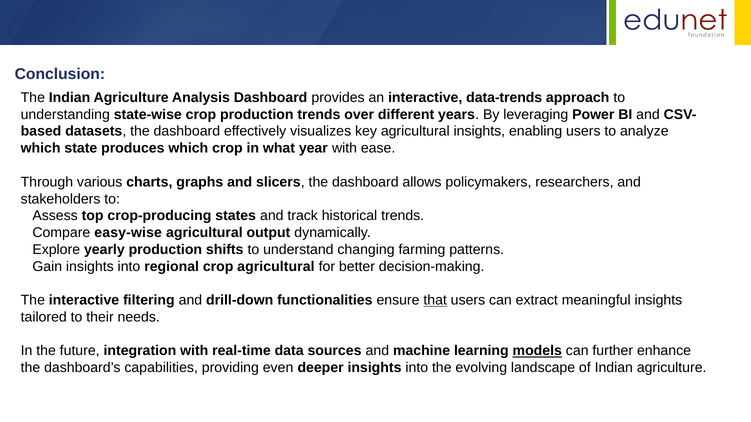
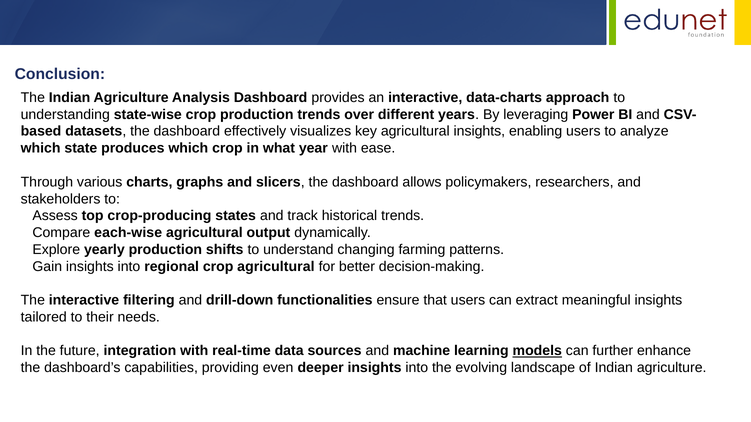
data-trends: data-trends -> data-charts
easy-wise: easy-wise -> each-wise
that underline: present -> none
